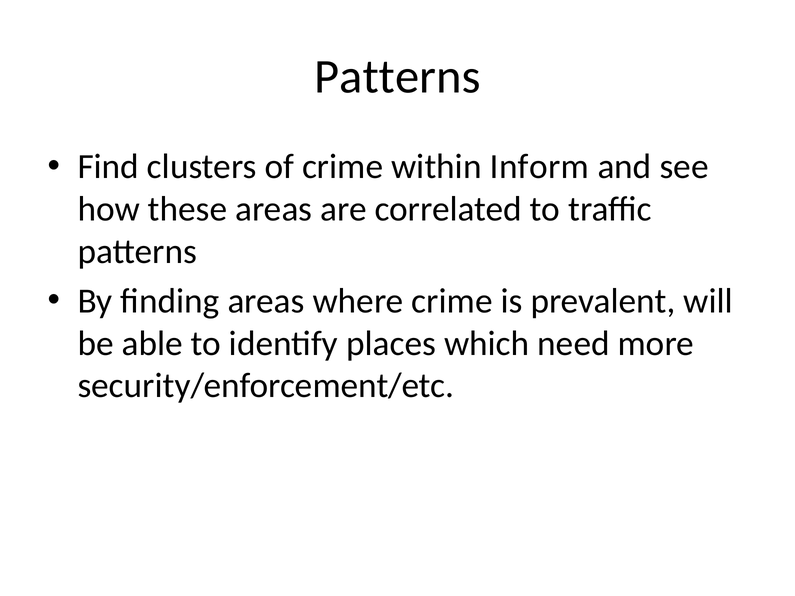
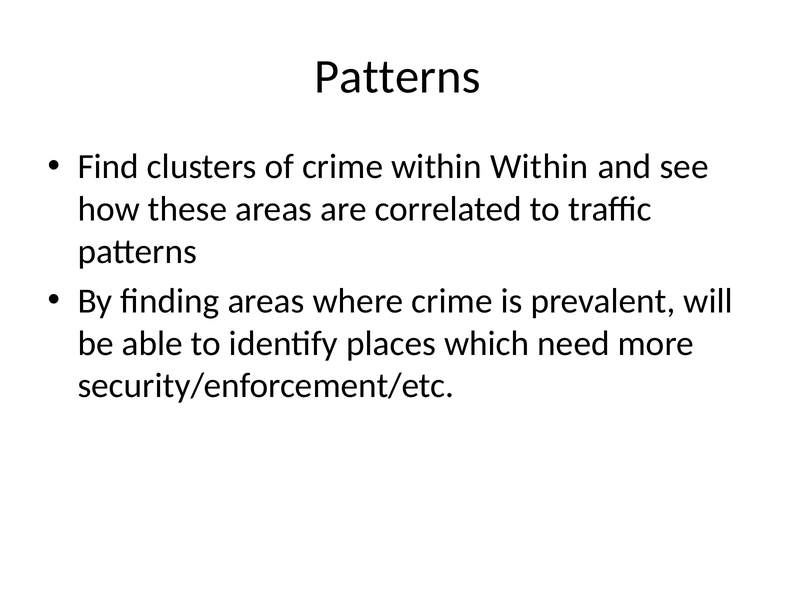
within Inform: Inform -> Within
